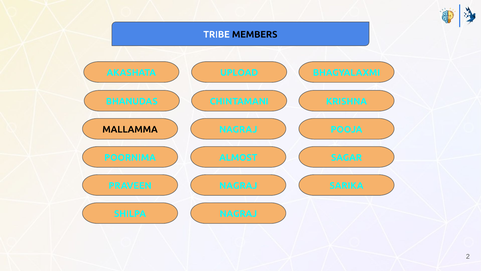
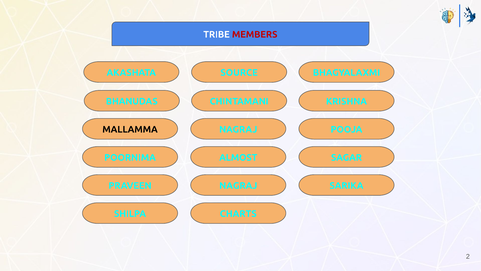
MEMBERS colour: black -> red
UPLOAD: UPLOAD -> SOURCE
SHILPA NAGRAJ: NAGRAJ -> CHARTS
